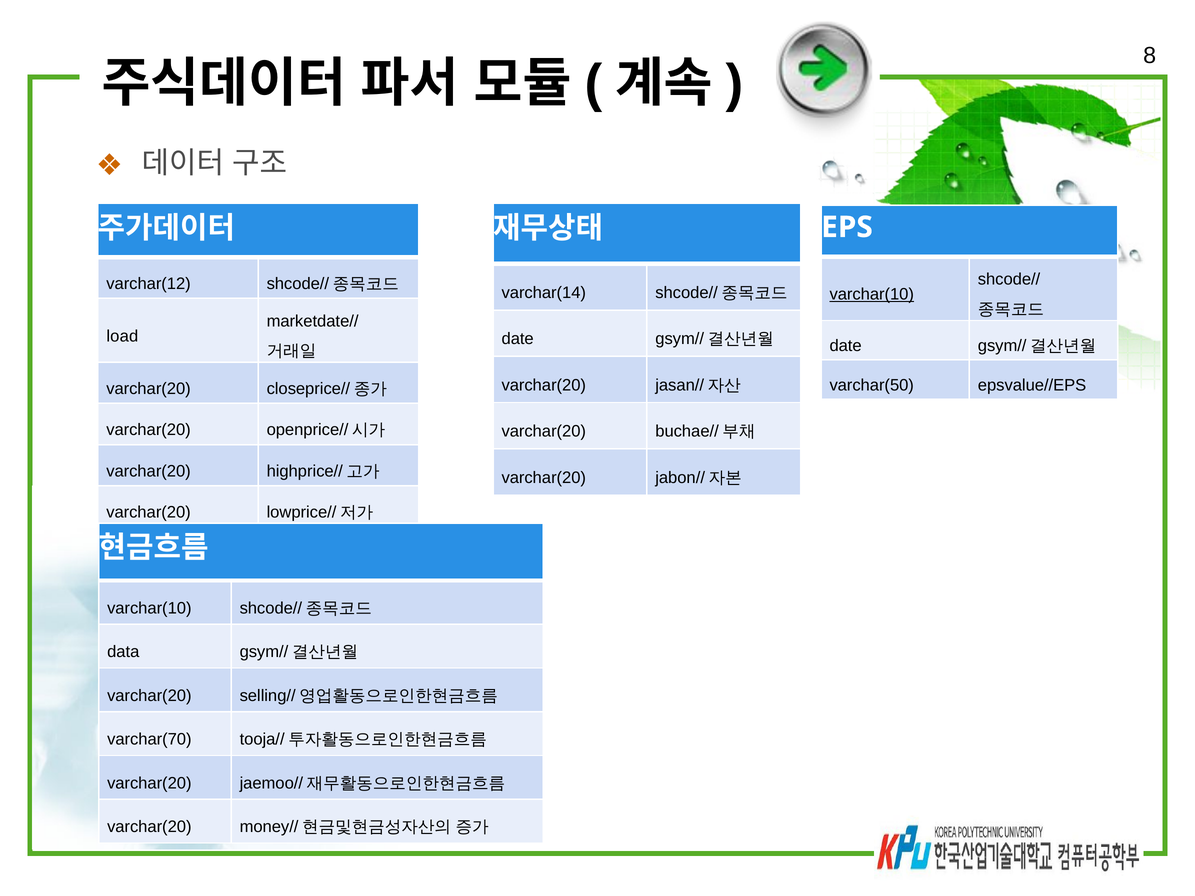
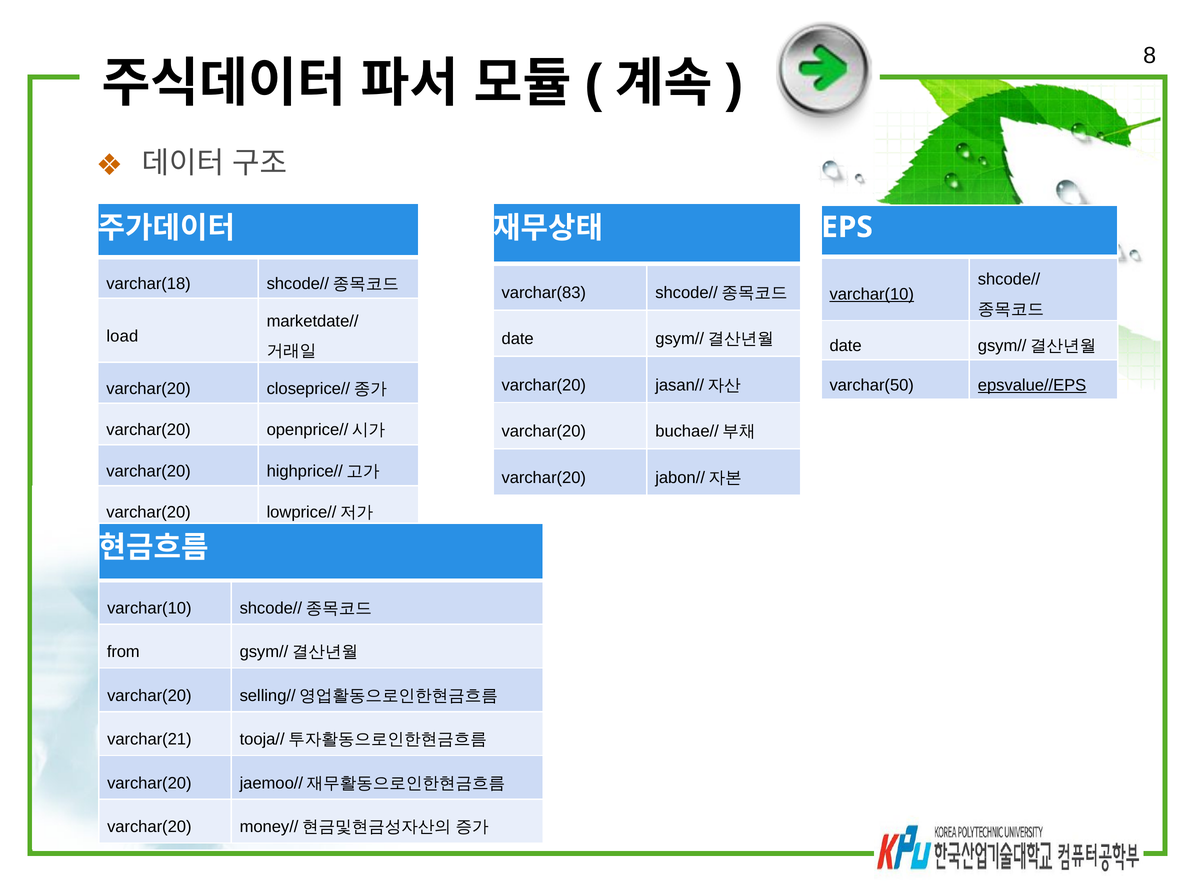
varchar(12: varchar(12 -> varchar(18
varchar(14: varchar(14 -> varchar(83
epsvalue//EPS underline: none -> present
data: data -> from
varchar(70: varchar(70 -> varchar(21
